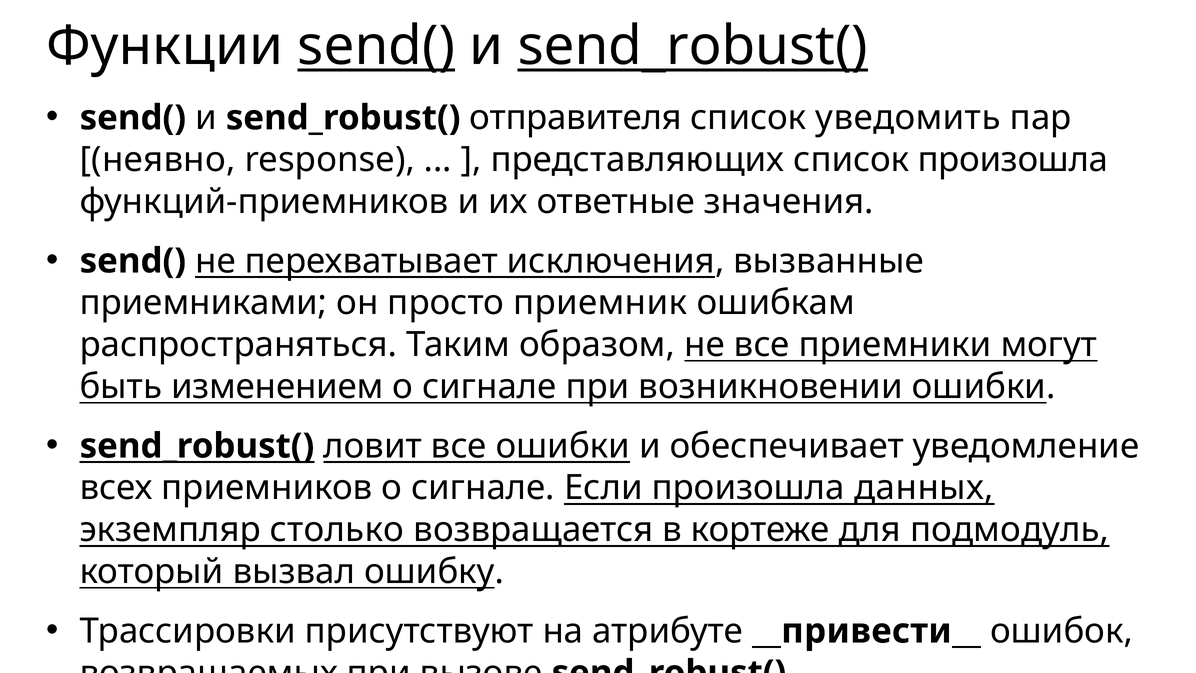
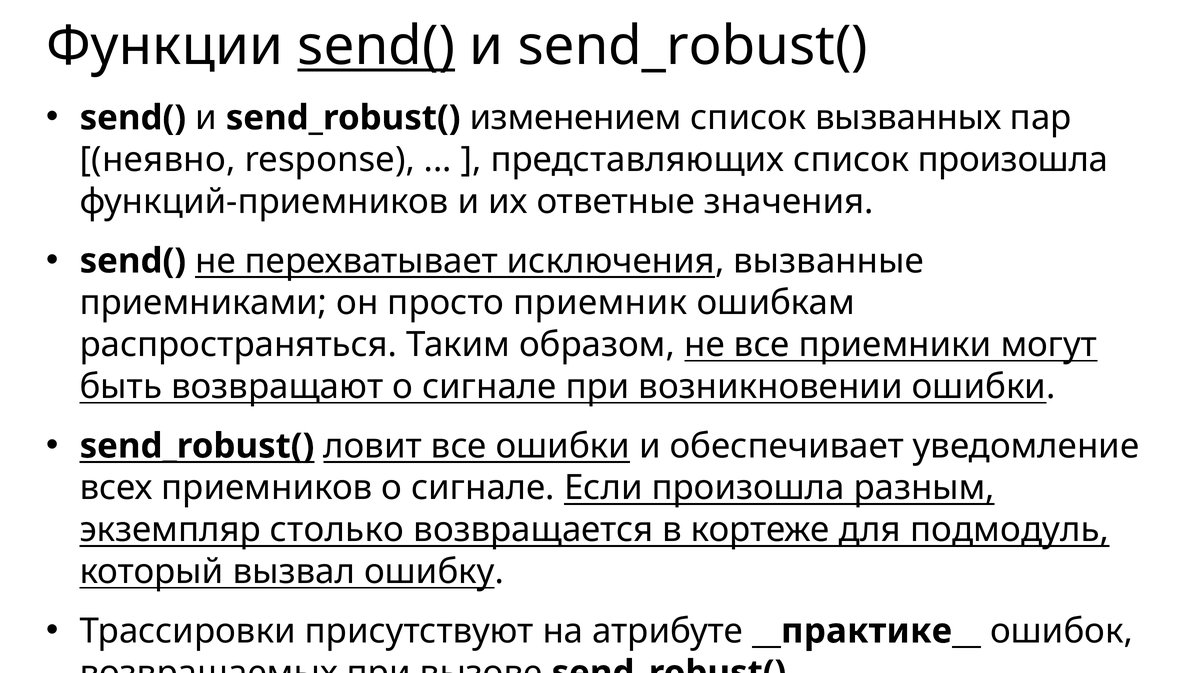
send_robust( at (693, 46) underline: present -> none
отправителя: отправителя -> изменением
уведомить: уведомить -> вызванных
изменением: изменением -> возвращают
данных: данных -> разным
__привести__: __привести__ -> __практике__
